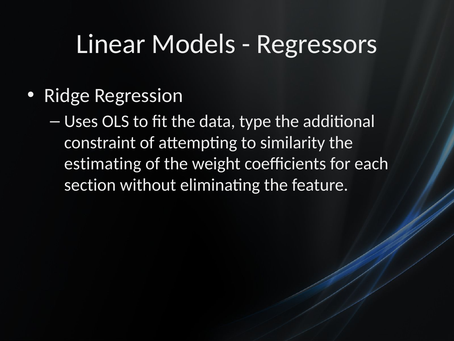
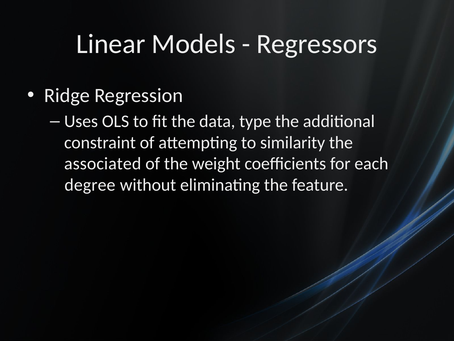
estimating: estimating -> associated
section: section -> degree
